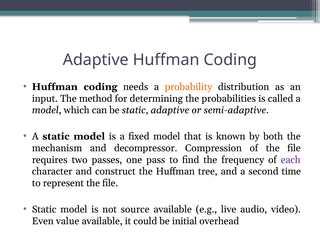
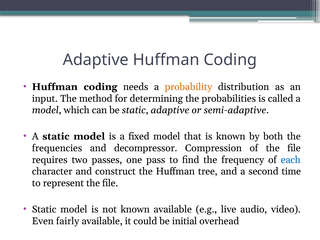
mechanism: mechanism -> frequencies
each colour: purple -> blue
not source: source -> known
value: value -> fairly
